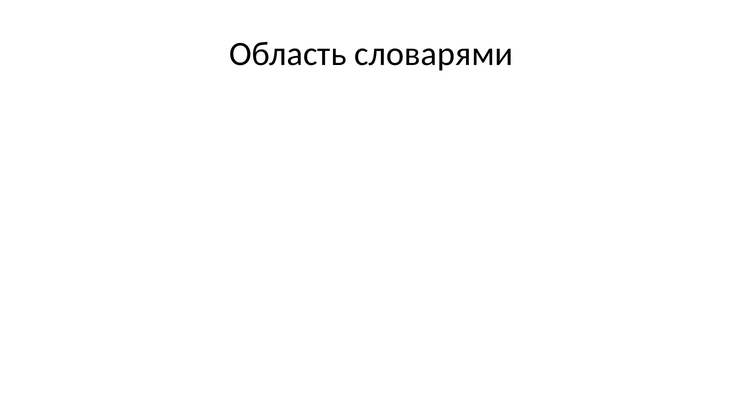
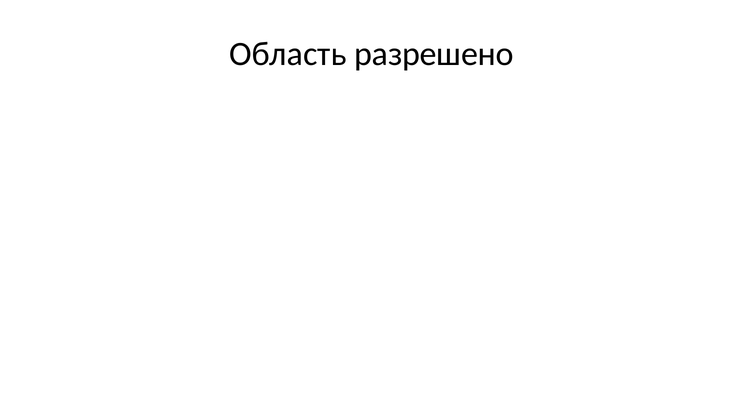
словарями: словарями -> разрешено
